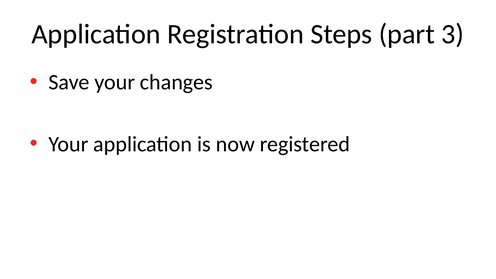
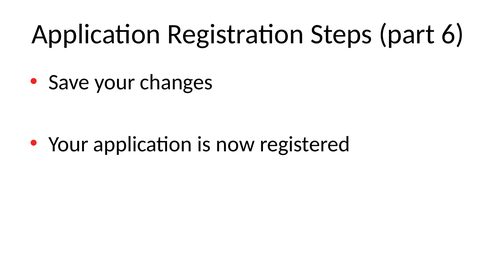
3: 3 -> 6
